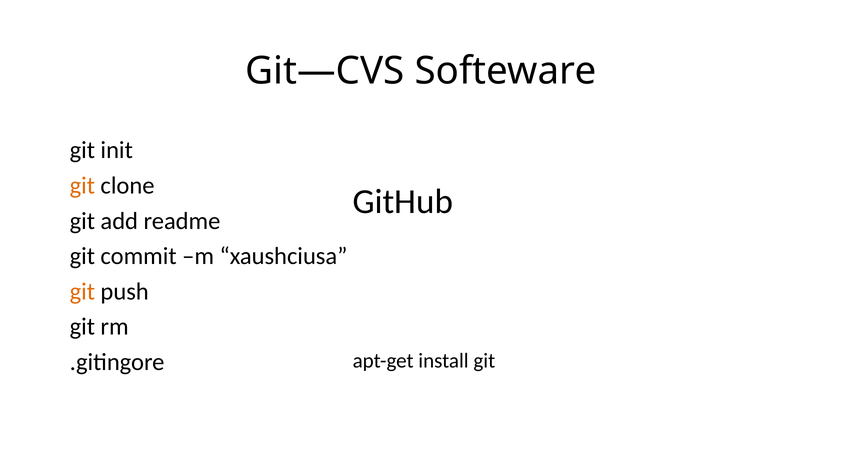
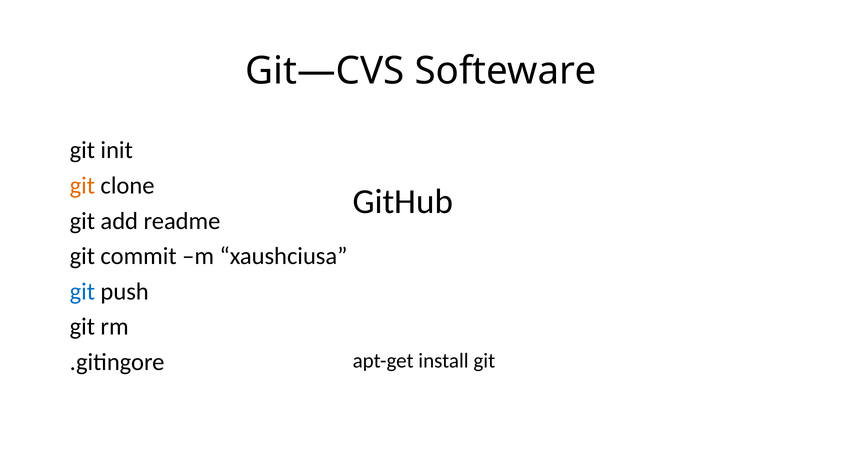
git at (82, 291) colour: orange -> blue
